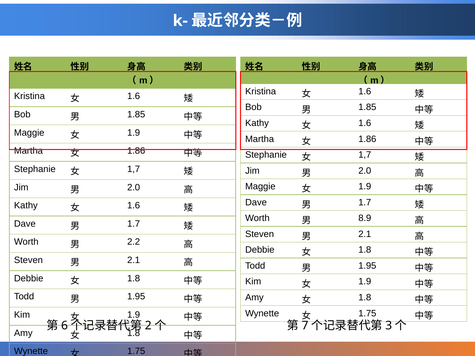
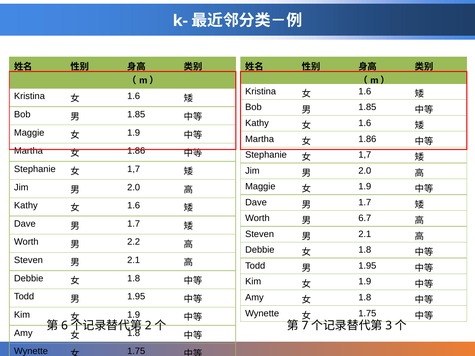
8.9: 8.9 -> 6.7
